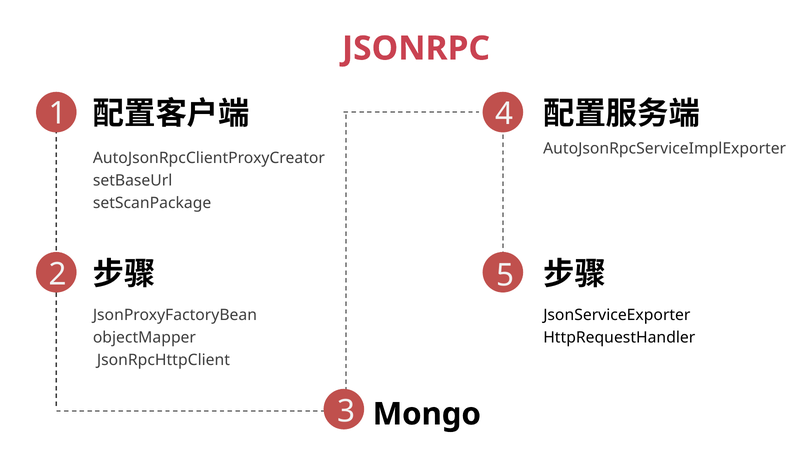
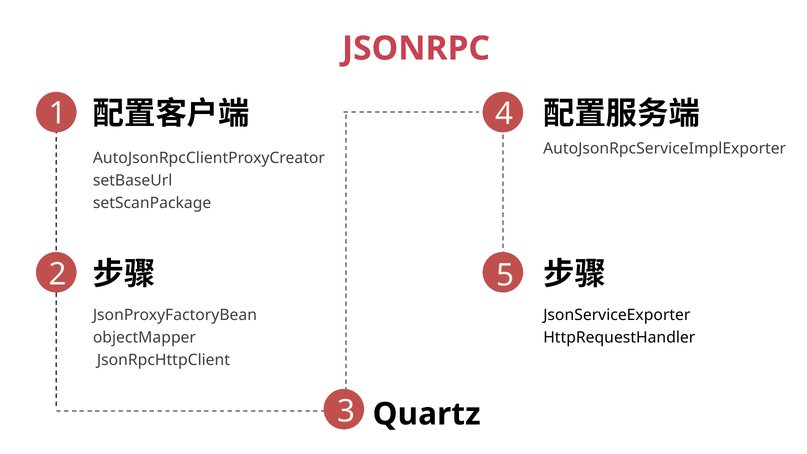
Mongo: Mongo -> Quartz
